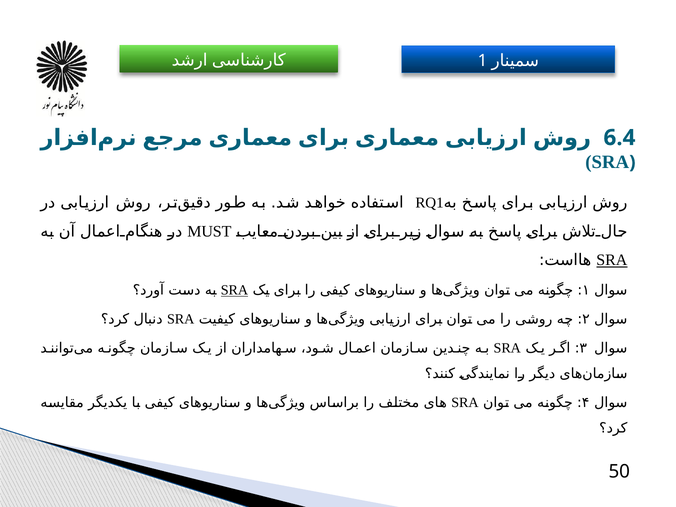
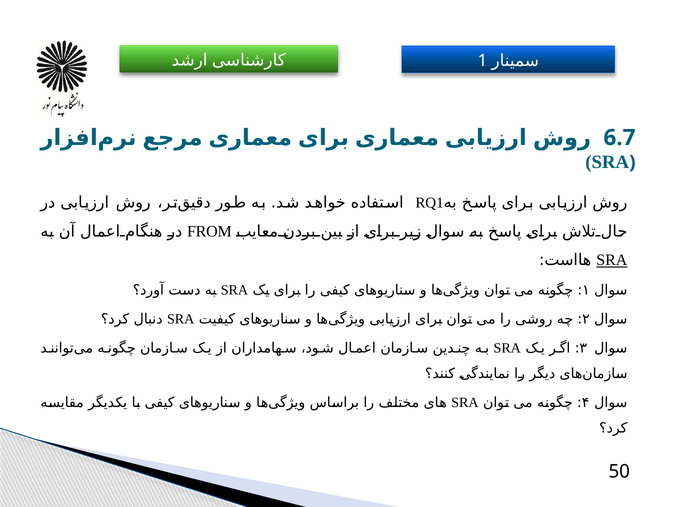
6.4: 6.4 -> 6.7
MUST: MUST -> FROM
SRA at (234, 290) underline: present -> none
